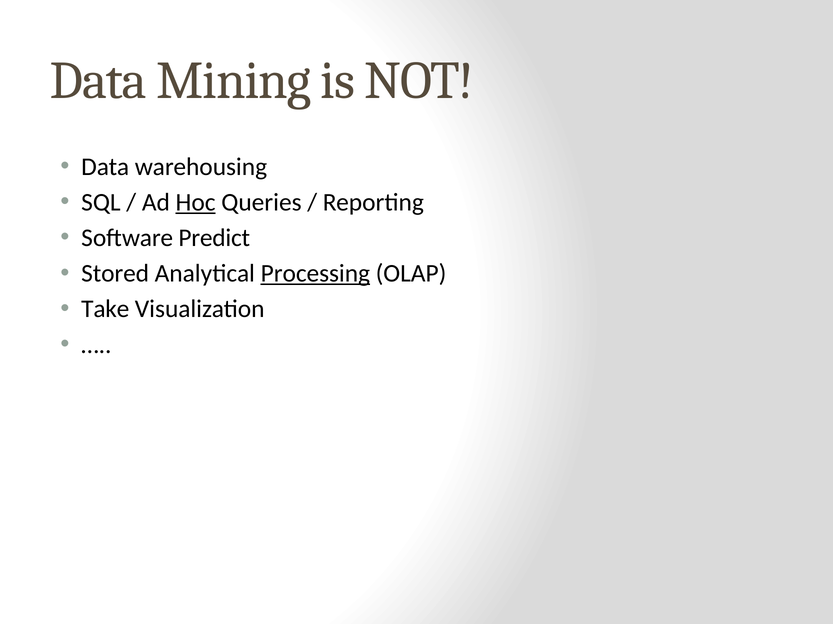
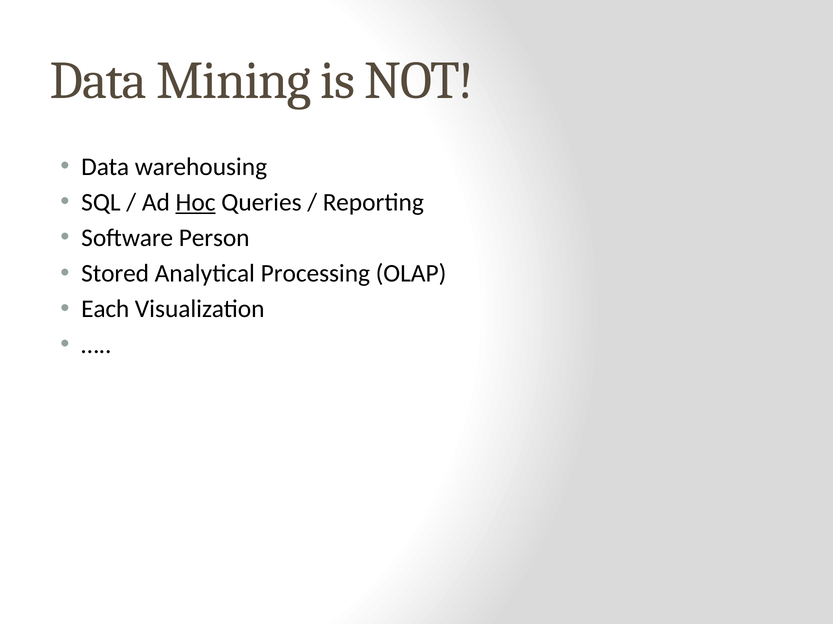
Predict: Predict -> Person
Processing underline: present -> none
Take: Take -> Each
